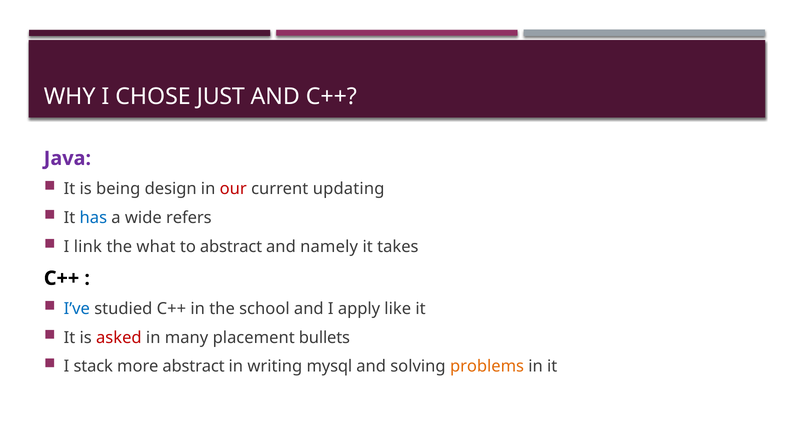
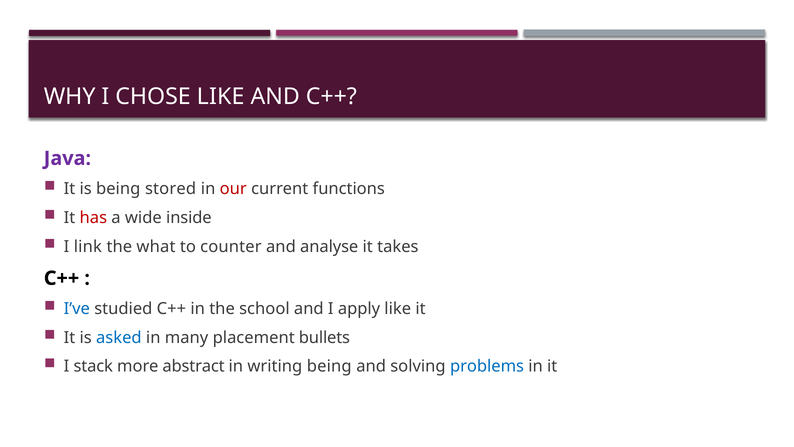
CHOSE JUST: JUST -> LIKE
design: design -> stored
updating: updating -> functions
has colour: blue -> red
refers: refers -> inside
to abstract: abstract -> counter
namely: namely -> analyse
asked colour: red -> blue
writing mysql: mysql -> being
problems colour: orange -> blue
